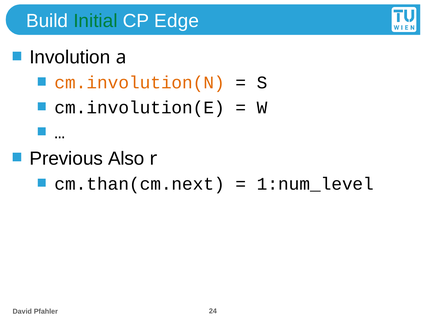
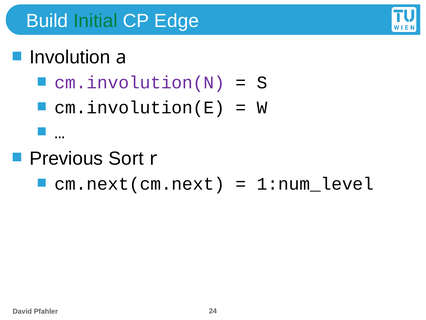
cm.involution(N colour: orange -> purple
Also: Also -> Sort
cm.than(cm.next: cm.than(cm.next -> cm.next(cm.next
